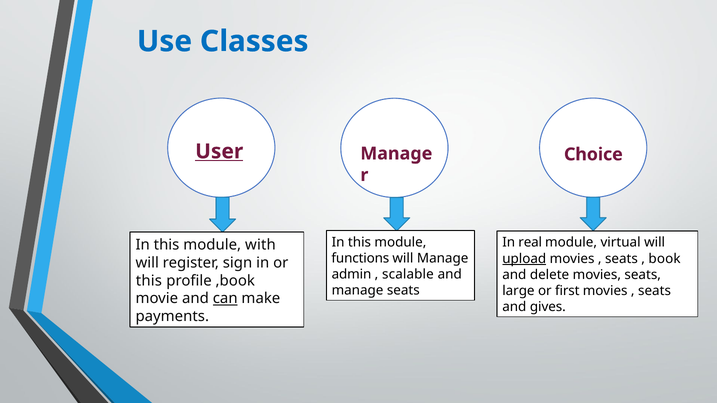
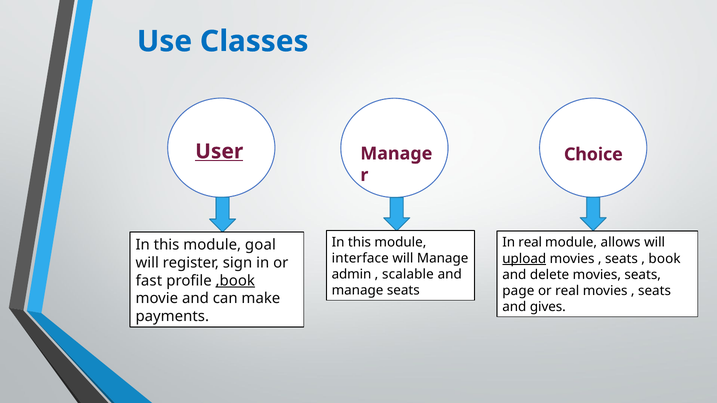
virtual: virtual -> allows
with: with -> goal
functions: functions -> interface
this at (149, 281): this -> fast
,book underline: none -> present
large: large -> page
or first: first -> real
can underline: present -> none
